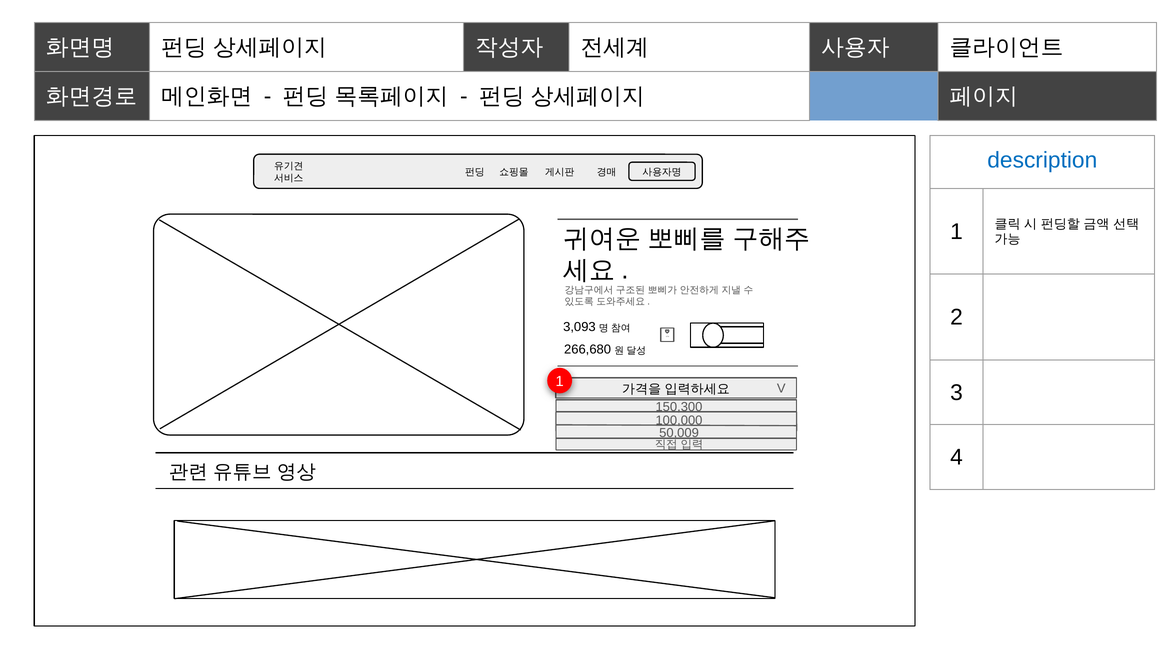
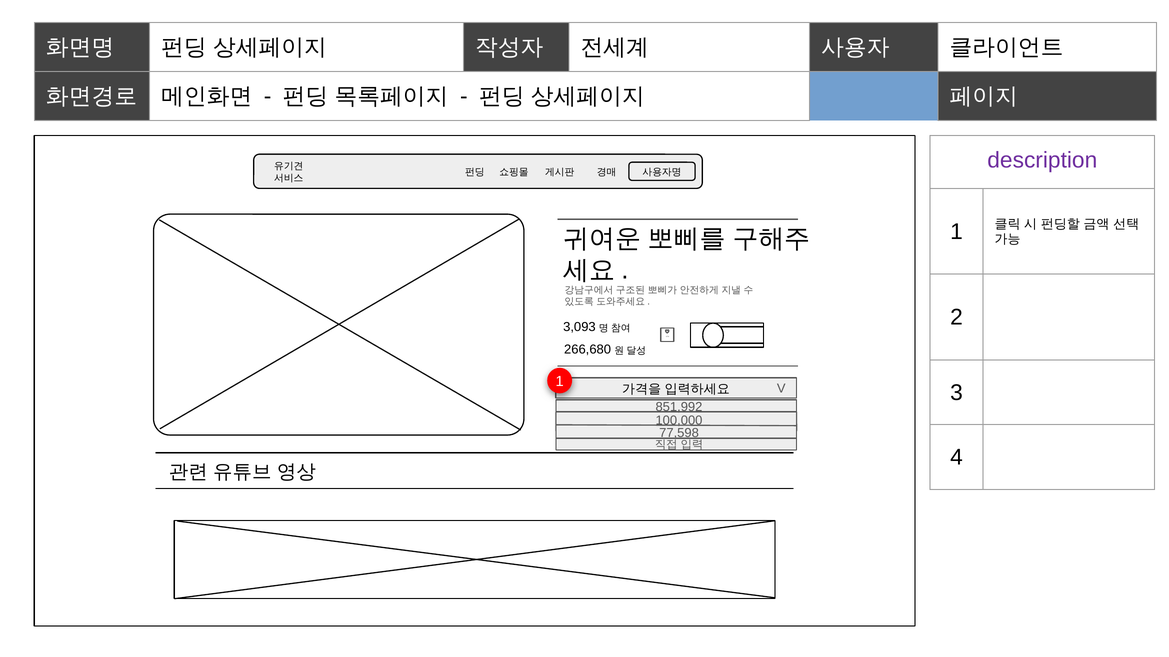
description colour: blue -> purple
150,300: 150,300 -> 851,992
50,009: 50,009 -> 77,598
